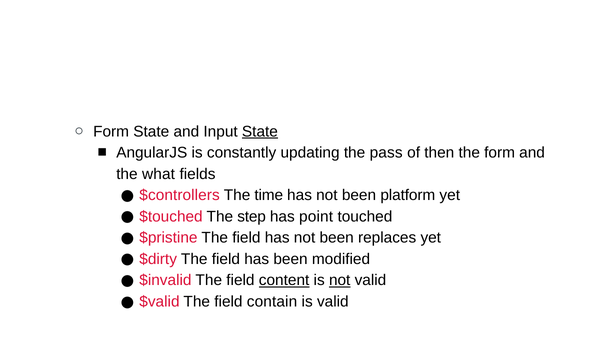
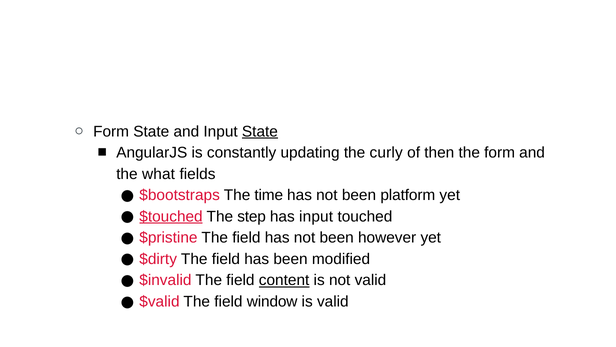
pass: pass -> curly
$controllers: $controllers -> $bootstraps
$touched underline: none -> present
has point: point -> input
replaces: replaces -> however
not at (340, 280) underline: present -> none
contain: contain -> window
